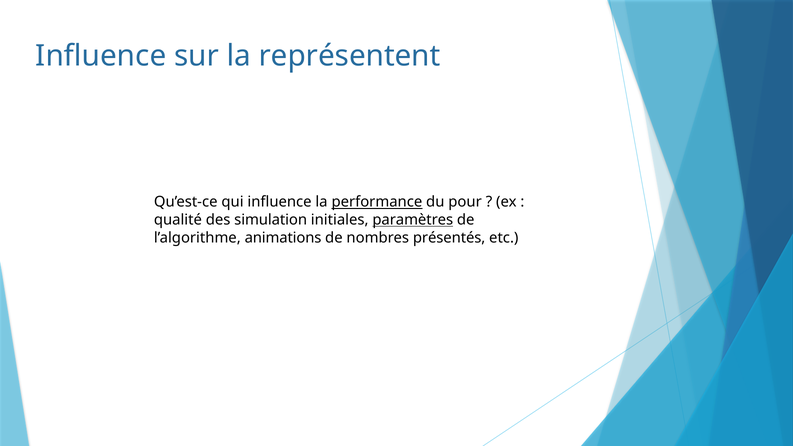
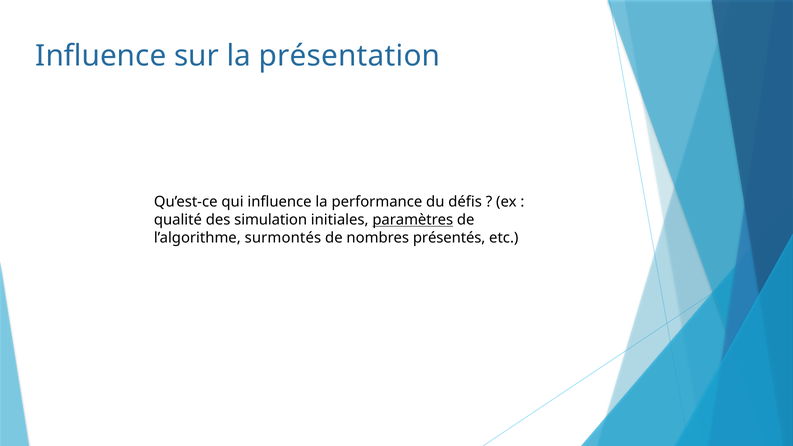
représentent: représentent -> présentation
performance underline: present -> none
pour: pour -> défis
animations: animations -> surmontés
